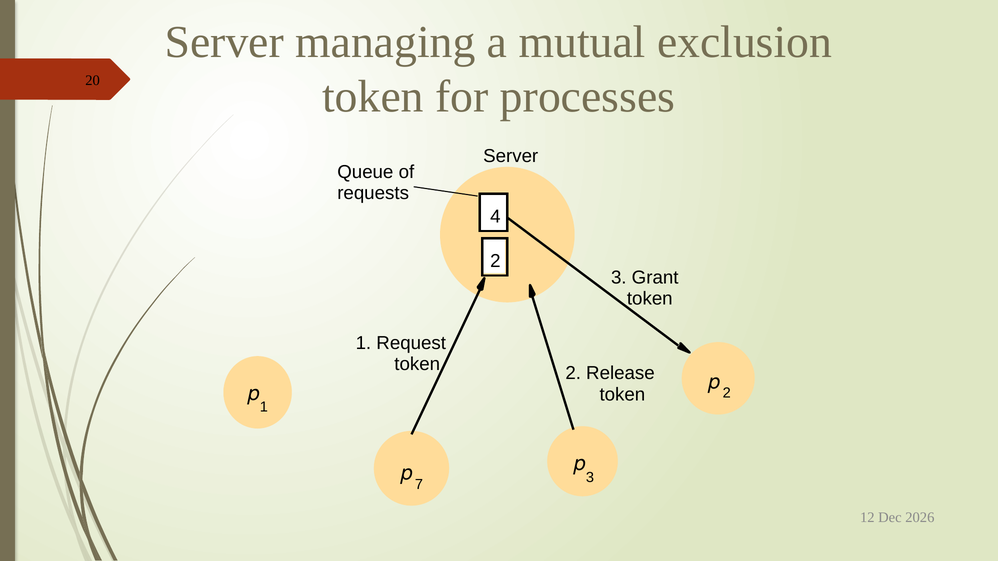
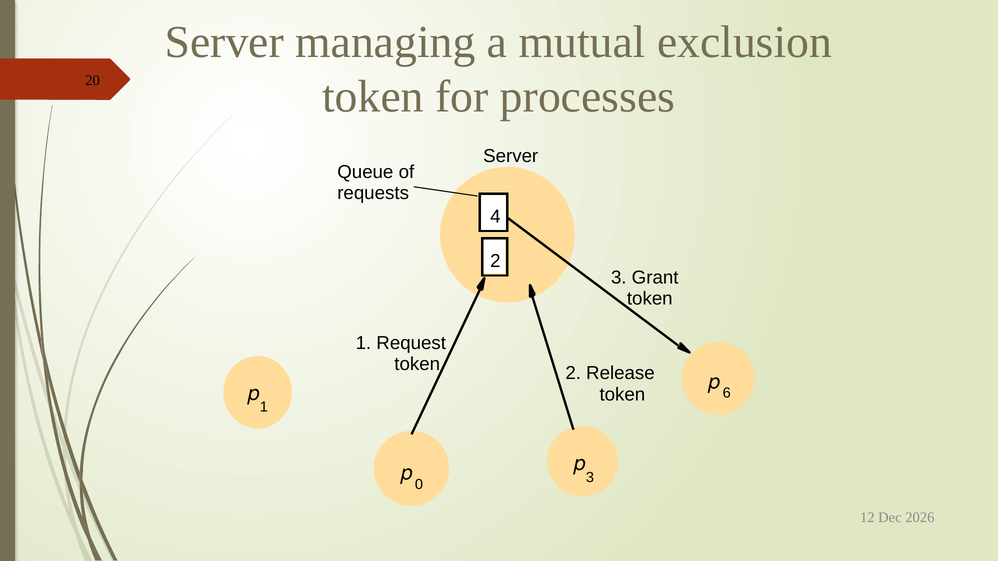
p 2: 2 -> 6
7: 7 -> 0
